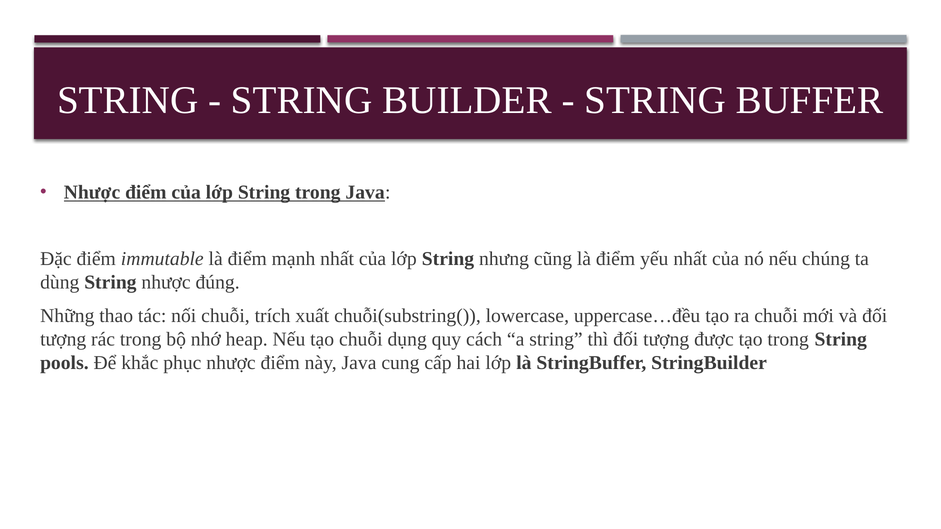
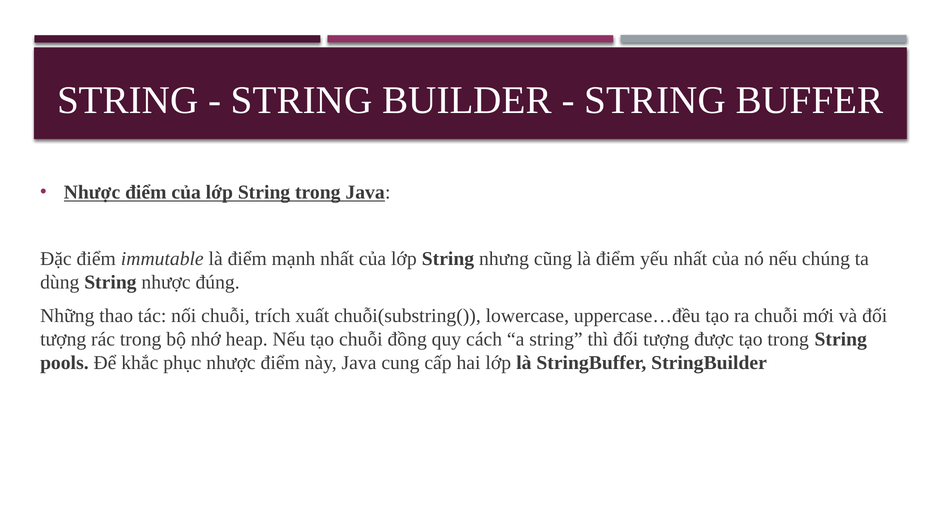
dụng: dụng -> đồng
